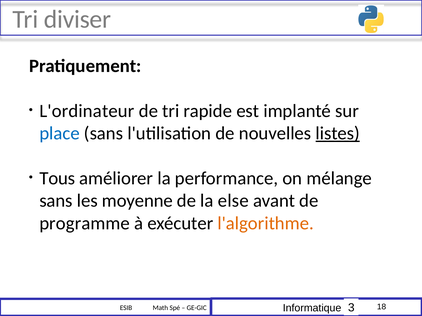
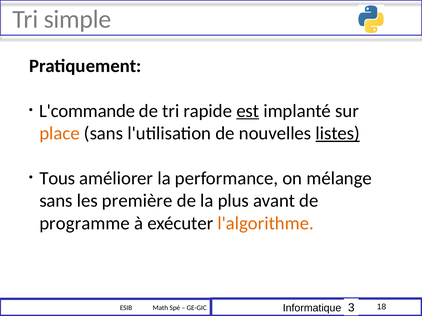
diviser: diviser -> simple
L'ordinateur: L'ordinateur -> L'commande
est underline: none -> present
place colour: blue -> orange
moyenne: moyenne -> première
else: else -> plus
